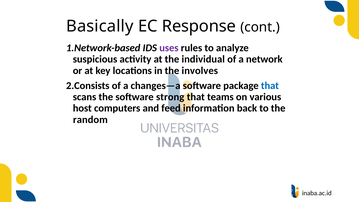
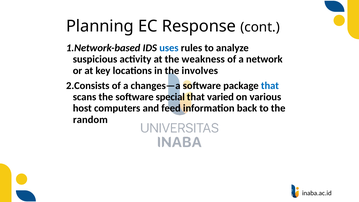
Basically: Basically -> Planning
uses colour: purple -> blue
individual: individual -> weakness
strong: strong -> special
teams: teams -> varied
